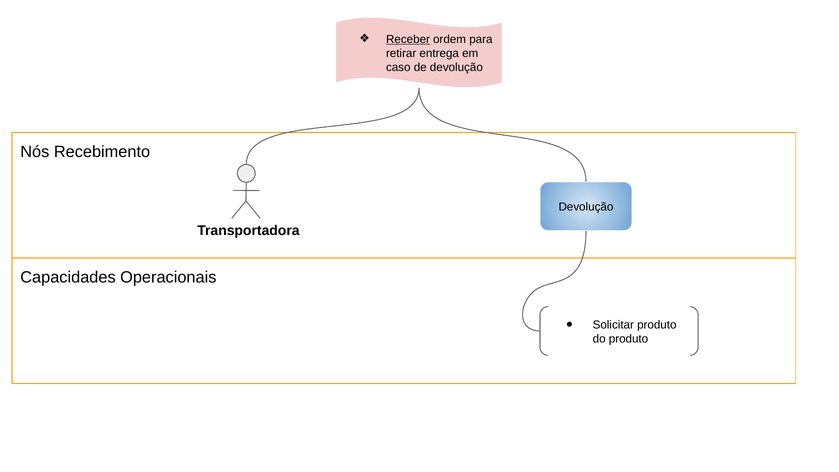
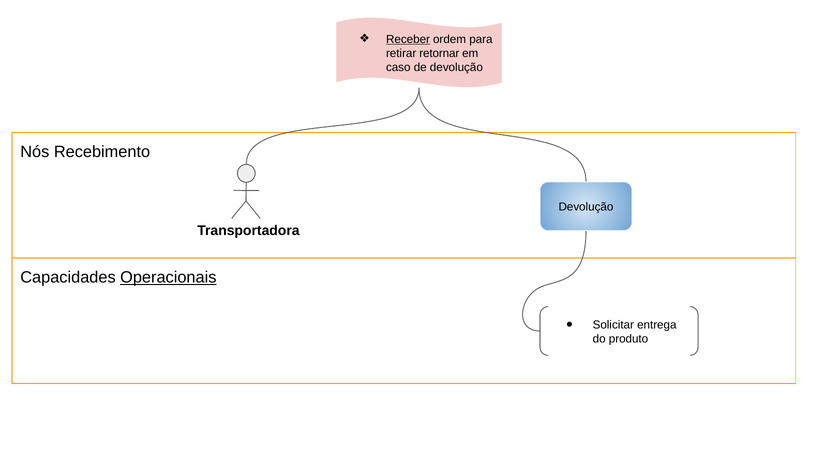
entrega: entrega -> retornar
Operacionais underline: none -> present
Solicitar produto: produto -> entrega
